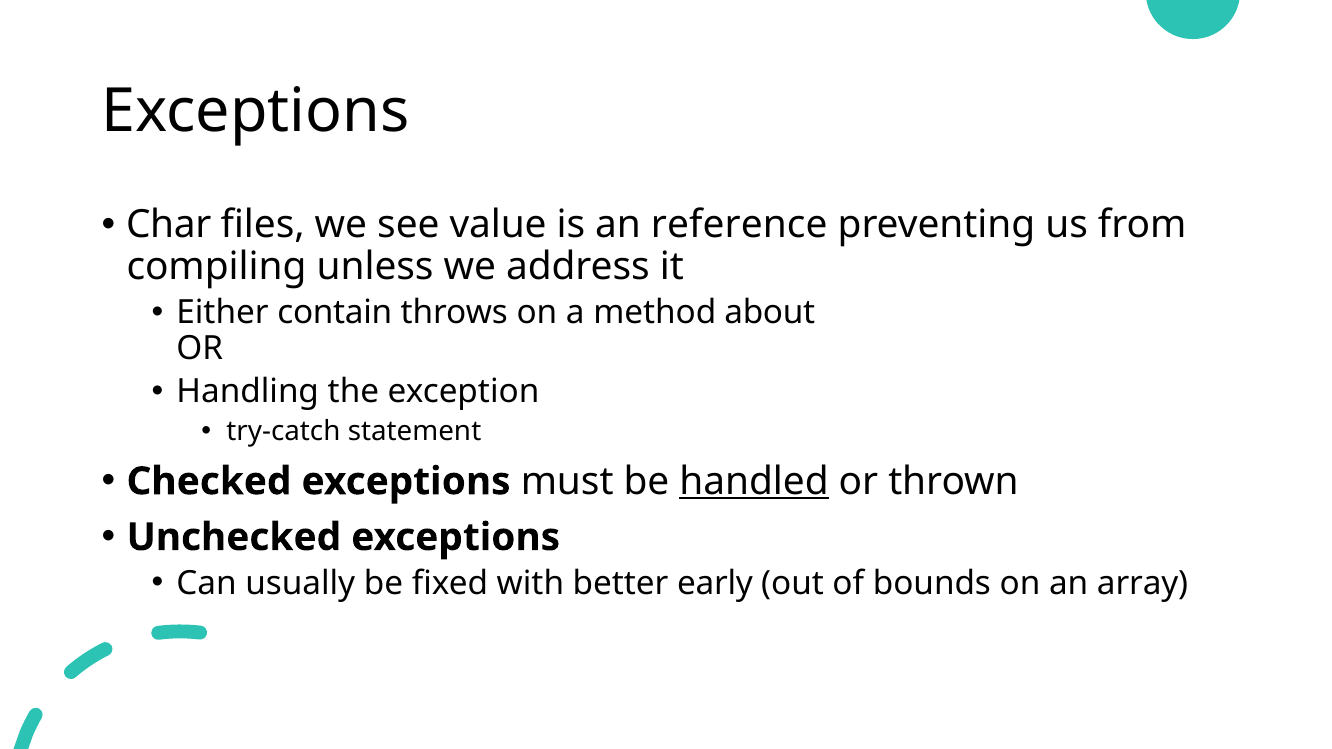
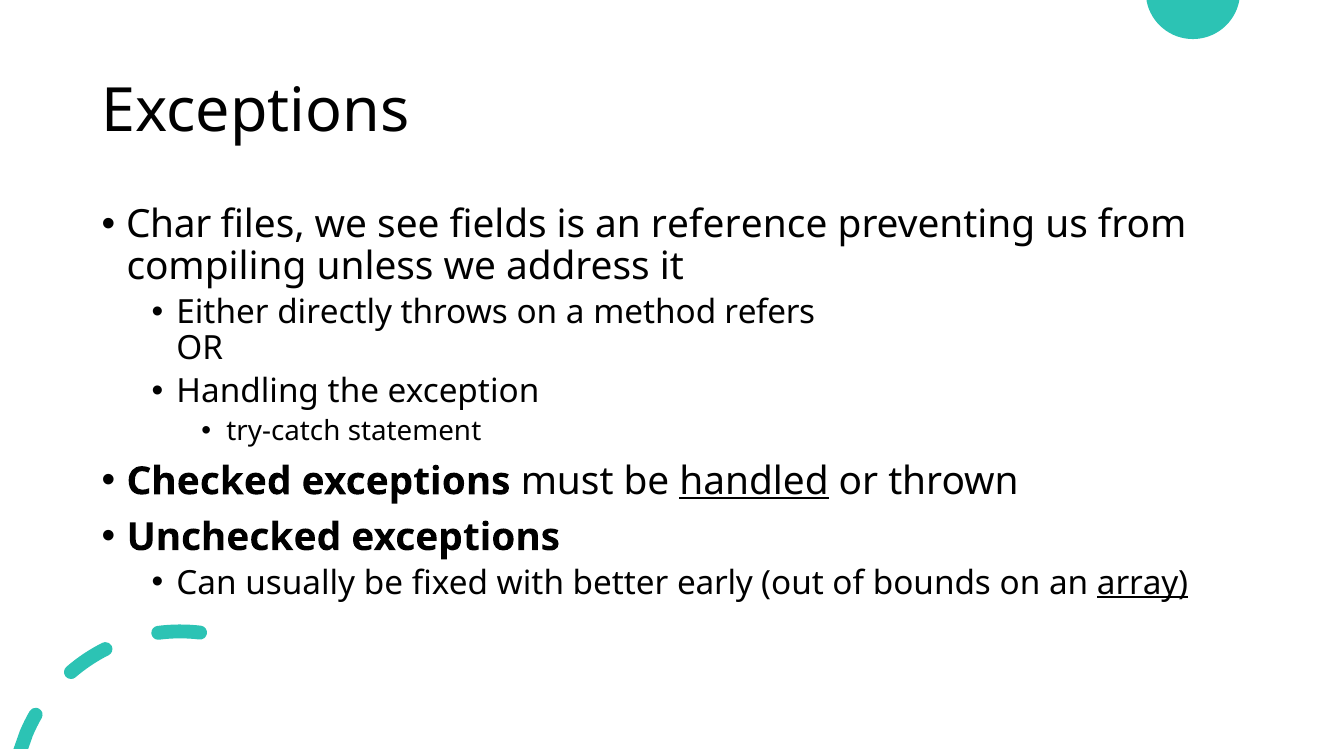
value: value -> fields
contain: contain -> directly
about: about -> refers
array underline: none -> present
